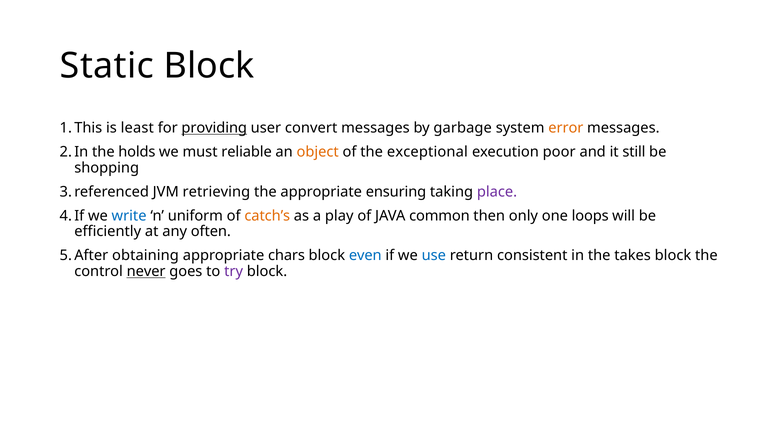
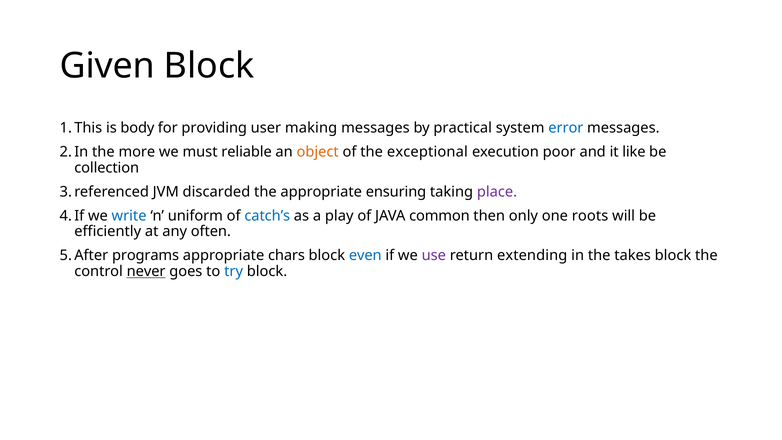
Static: Static -> Given
least: least -> body
providing underline: present -> none
convert: convert -> making
garbage: garbage -> practical
error colour: orange -> blue
holds: holds -> more
still: still -> like
shopping: shopping -> collection
retrieving: retrieving -> discarded
catch’s colour: orange -> blue
loops: loops -> roots
obtaining: obtaining -> programs
use colour: blue -> purple
consistent: consistent -> extending
try colour: purple -> blue
